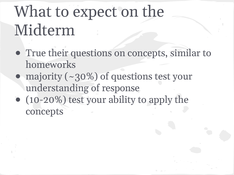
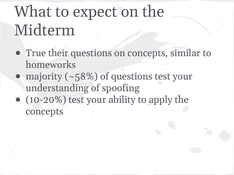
~30%: ~30% -> ~58%
response: response -> spoofing
